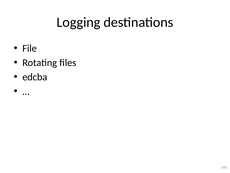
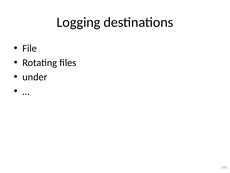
edcba: edcba -> under
